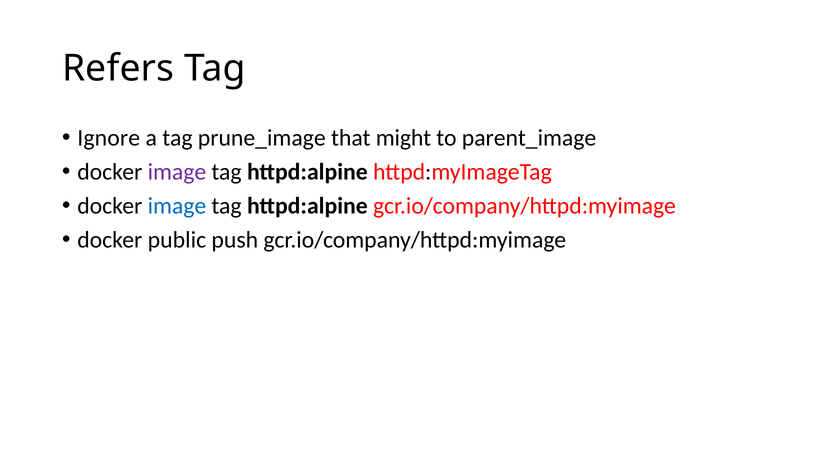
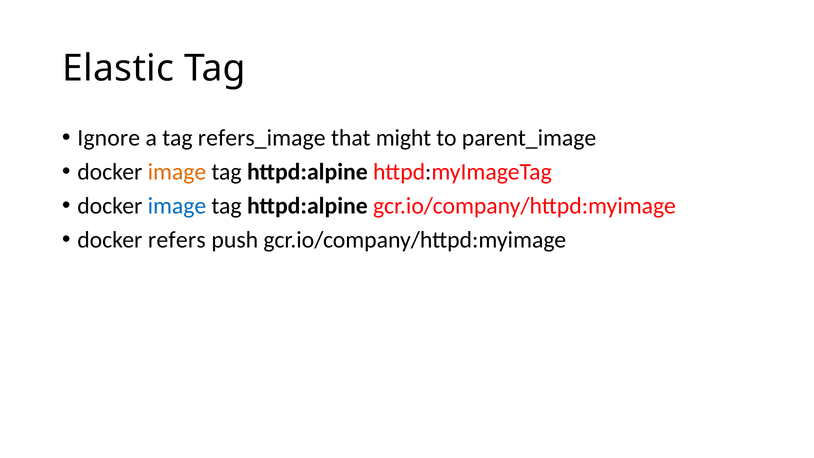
Refers: Refers -> Elastic
prune_image: prune_image -> refers_image
image at (177, 172) colour: purple -> orange
public: public -> refers
